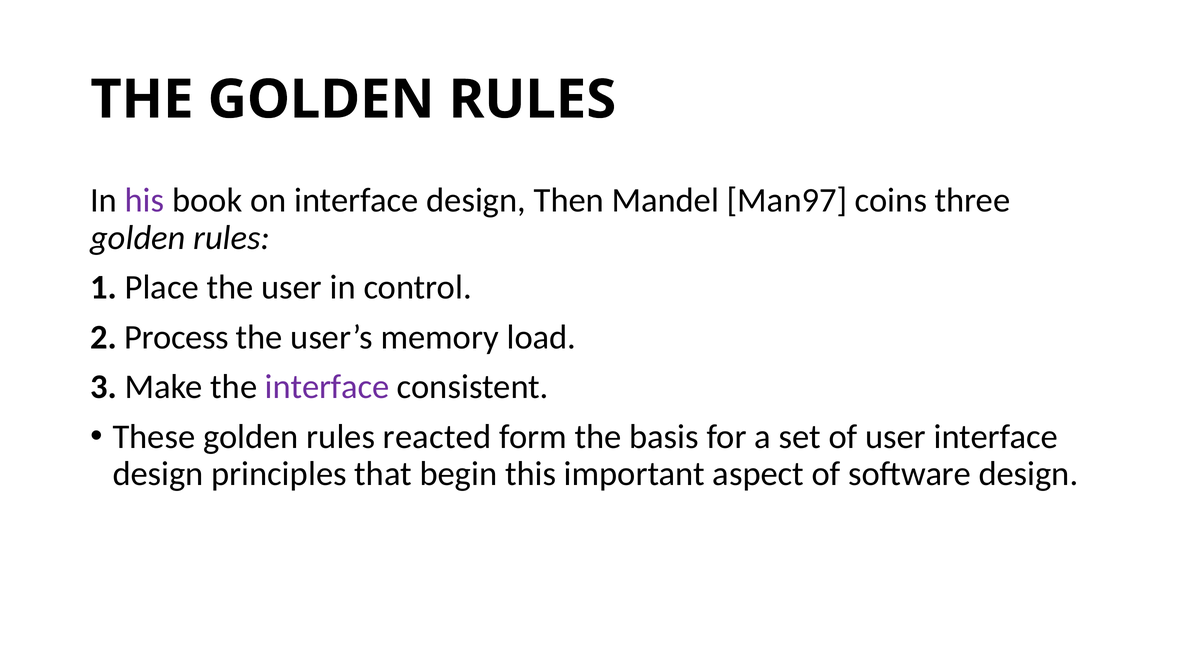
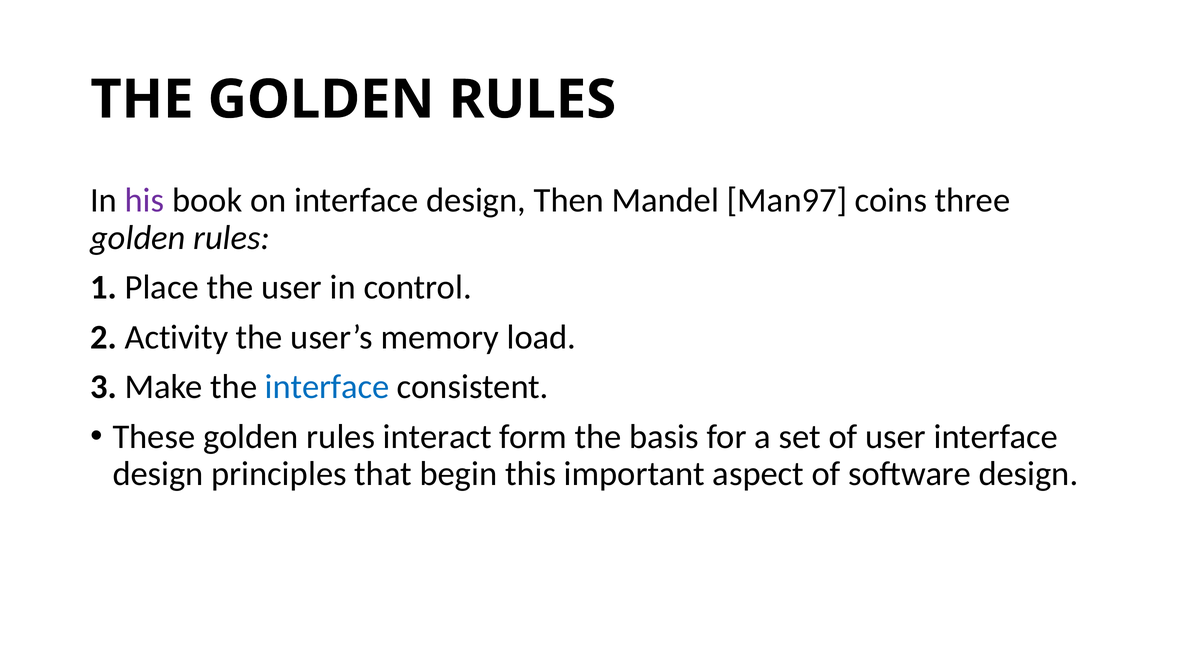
Process: Process -> Activity
interface at (327, 387) colour: purple -> blue
reacted: reacted -> interact
